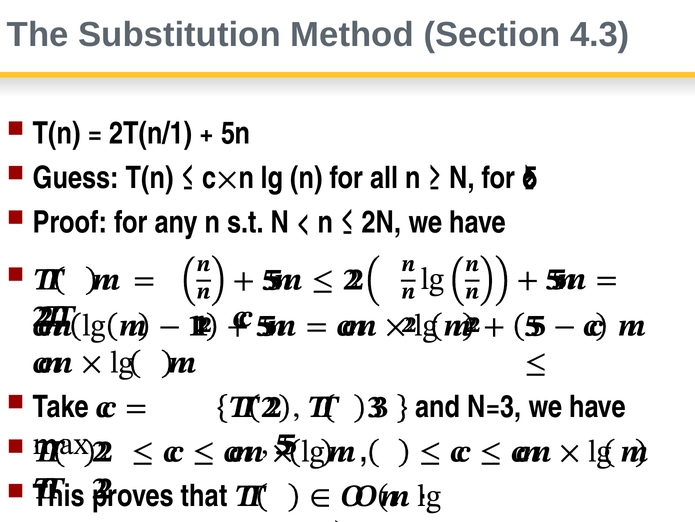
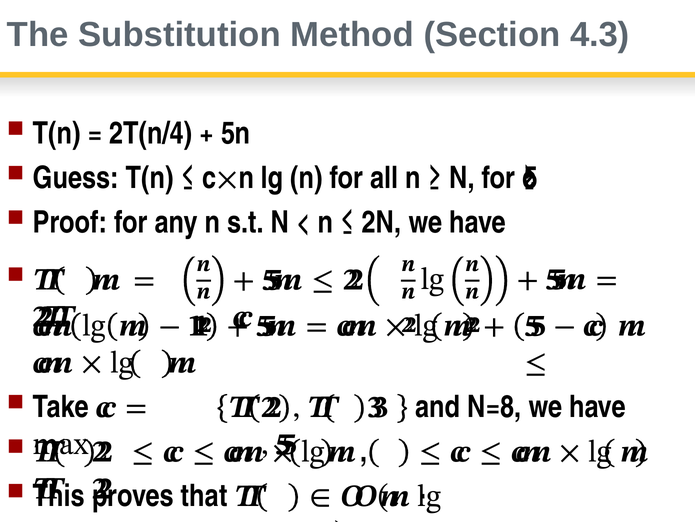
2T(n/1: 2T(n/1 -> 2T(n/4
N=3: N=3 -> N=8
